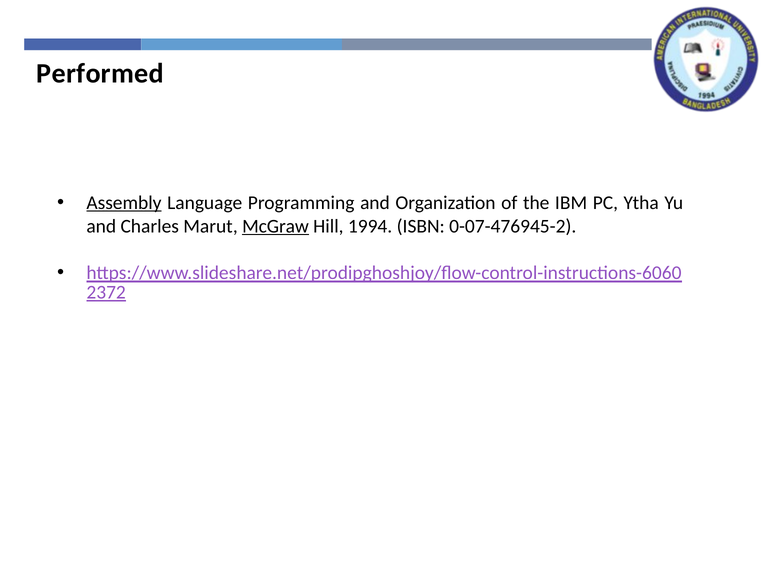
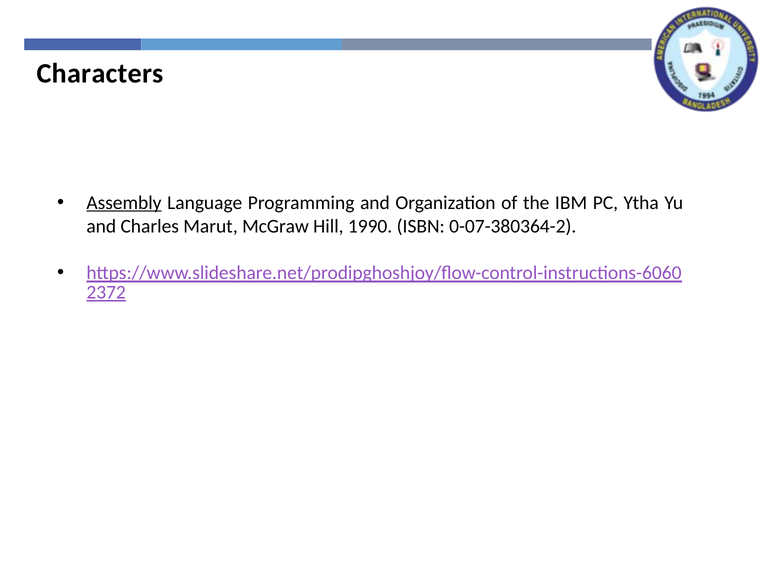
Performed: Performed -> Characters
McGraw underline: present -> none
1994: 1994 -> 1990
0-07-476945-2: 0-07-476945-2 -> 0-07-380364-2
